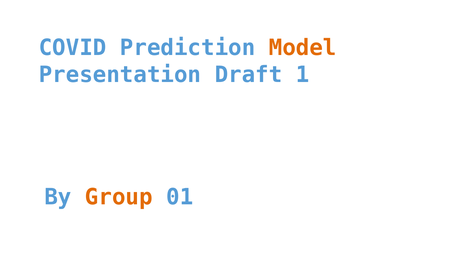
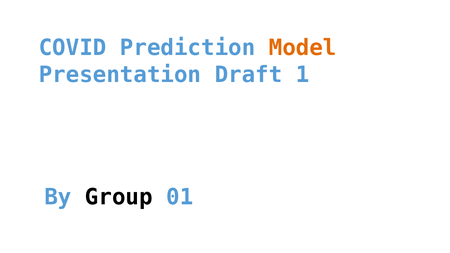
Group colour: orange -> black
